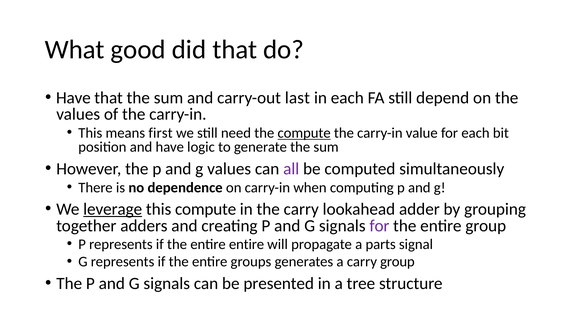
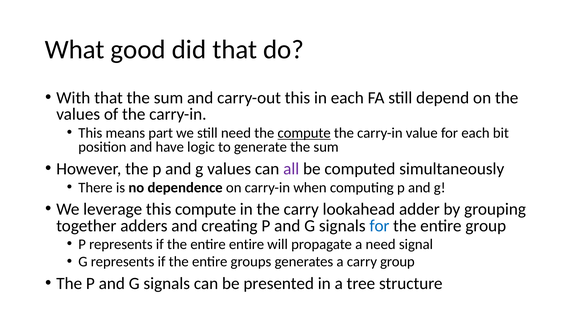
Have at (73, 98): Have -> With
carry-out last: last -> this
first: first -> part
leverage underline: present -> none
for at (379, 226) colour: purple -> blue
a parts: parts -> need
